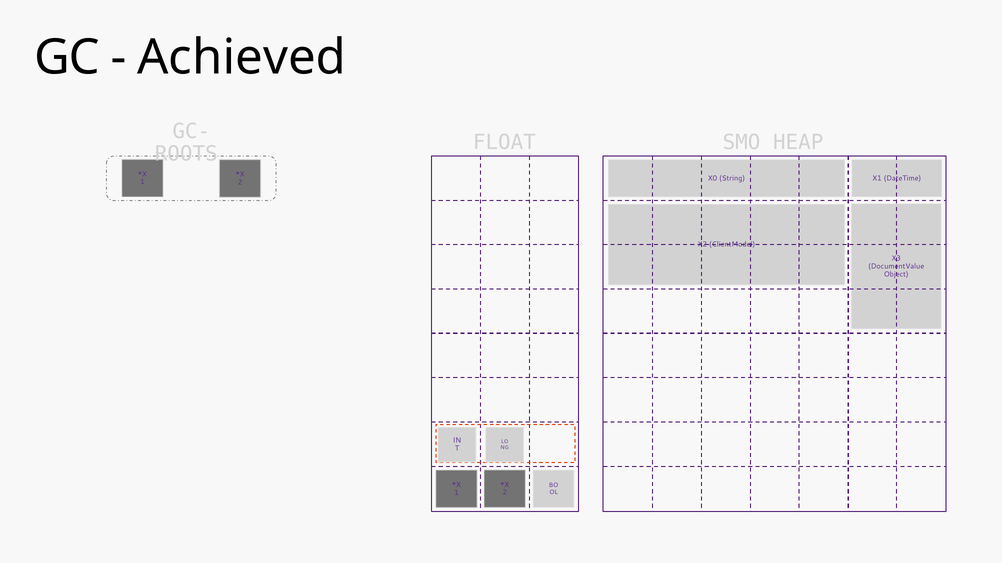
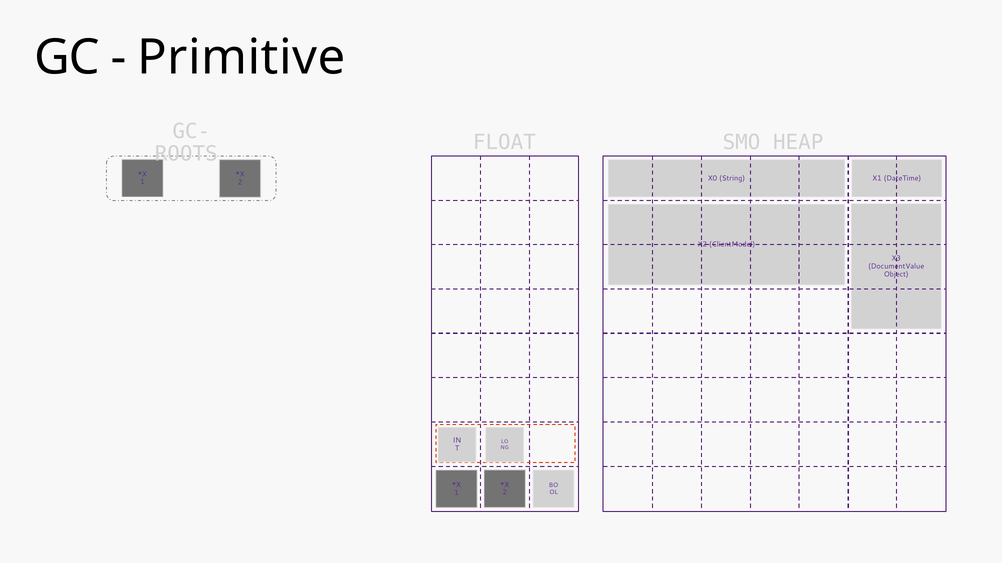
Achieved: Achieved -> Primitive
